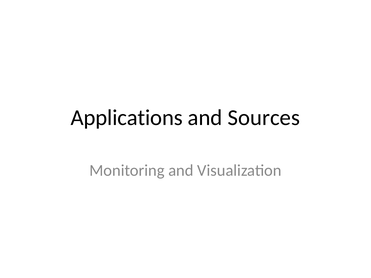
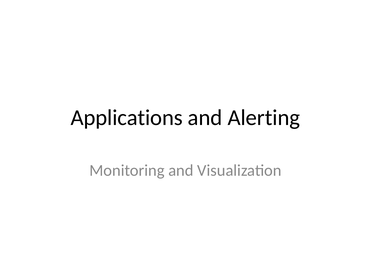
Sources: Sources -> Alerting
